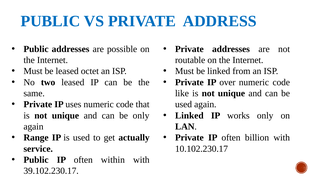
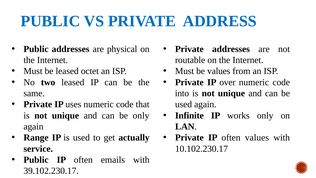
possible: possible -> physical
be linked: linked -> values
like: like -> into
Linked at (189, 115): Linked -> Infinite
often billion: billion -> values
within: within -> emails
